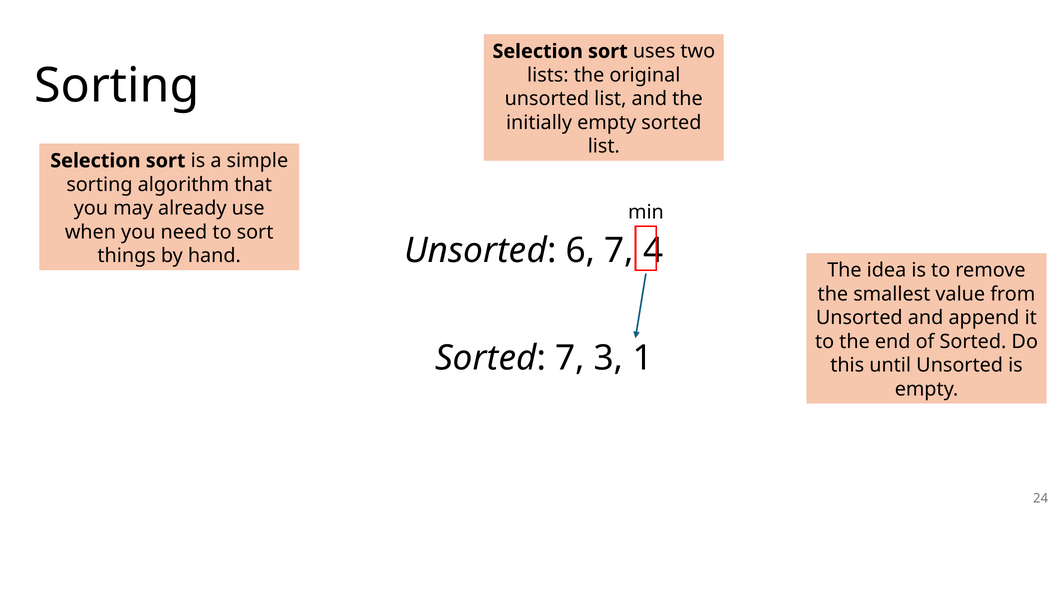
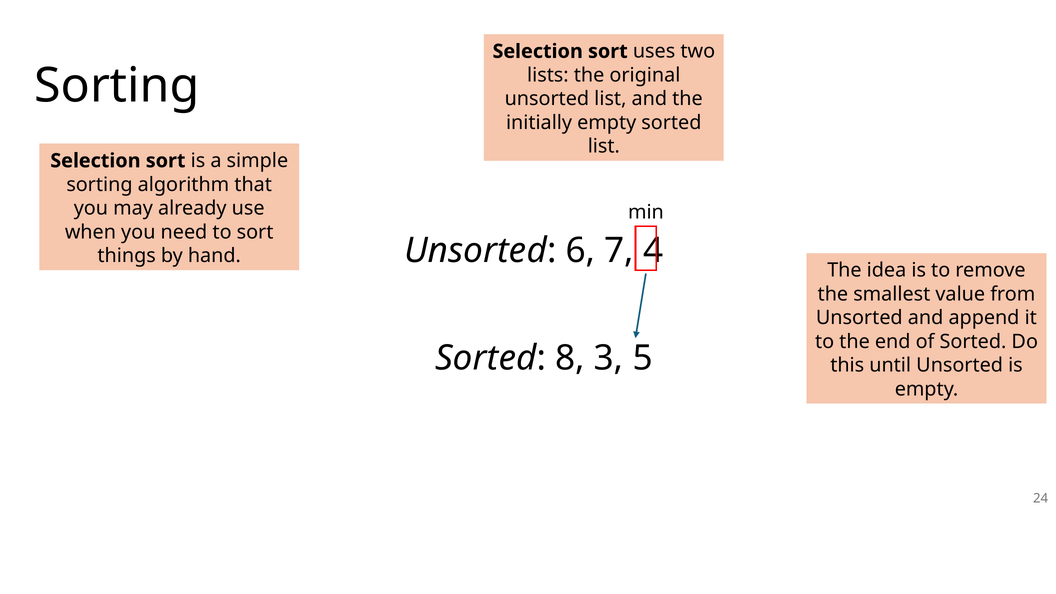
Sorted 7: 7 -> 8
1: 1 -> 5
